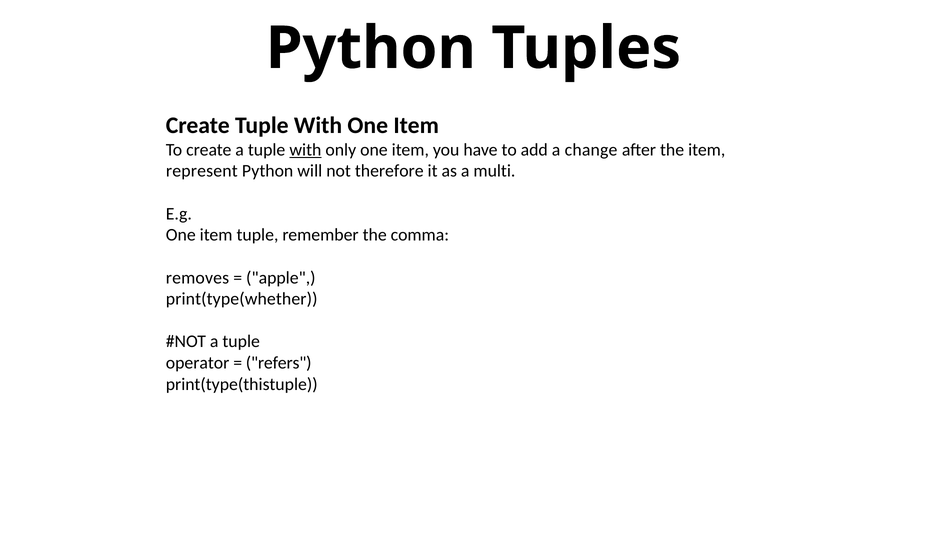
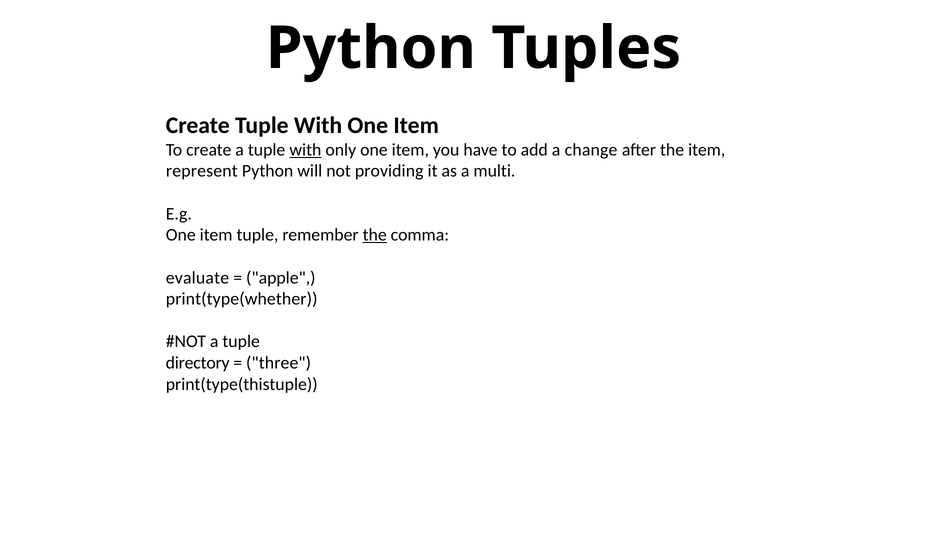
therefore: therefore -> providing
the at (375, 235) underline: none -> present
removes: removes -> evaluate
operator: operator -> directory
refers: refers -> three
